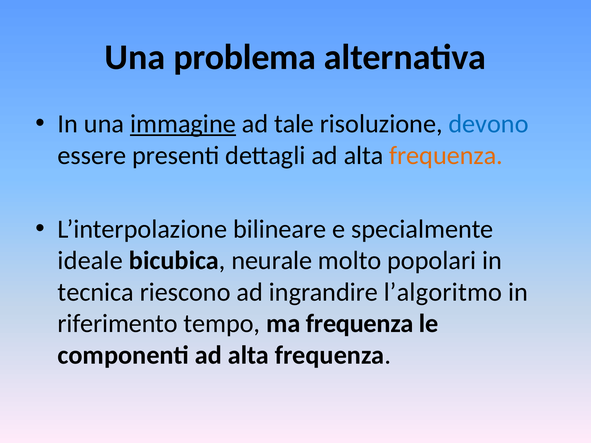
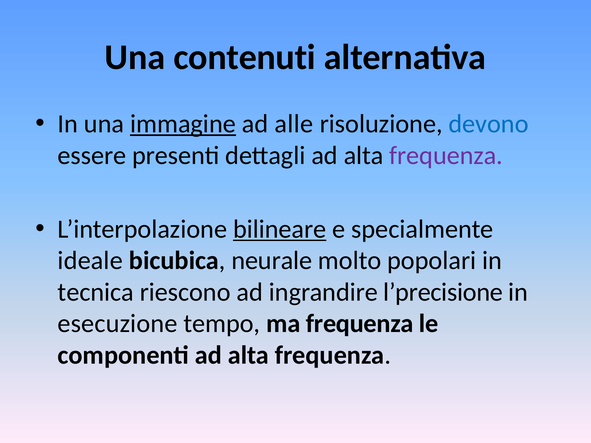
problema: problema -> contenuti
tale: tale -> alle
frequenza at (446, 156) colour: orange -> purple
bilineare underline: none -> present
l’algoritmo: l’algoritmo -> l’precisione
riferimento: riferimento -> esecuzione
